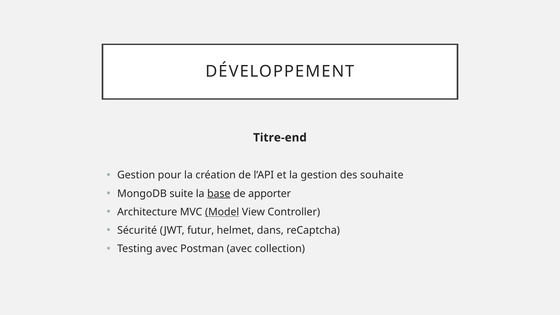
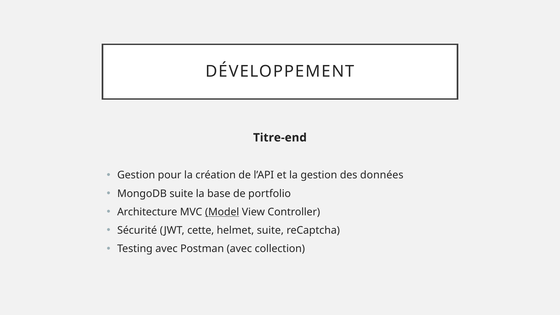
souhaite: souhaite -> données
base underline: present -> none
apporter: apporter -> portfolio
futur: futur -> cette
helmet dans: dans -> suite
